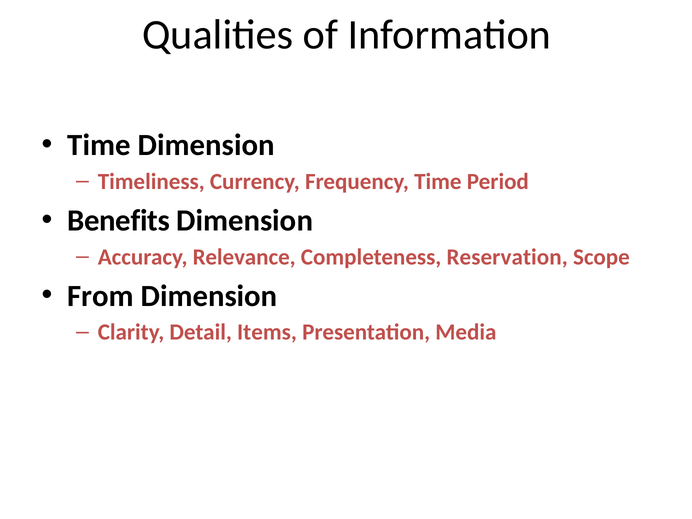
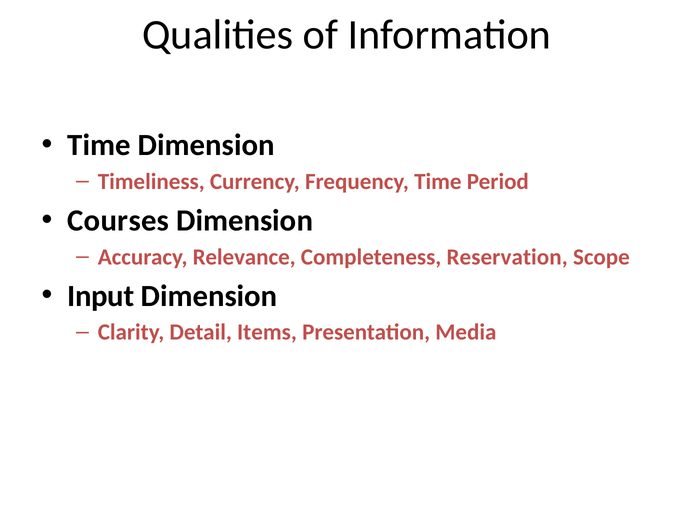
Benefits: Benefits -> Courses
From: From -> Input
